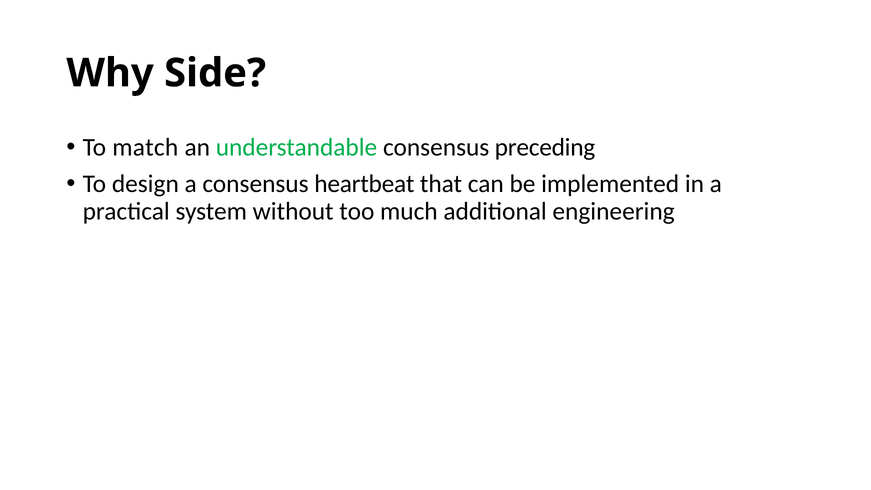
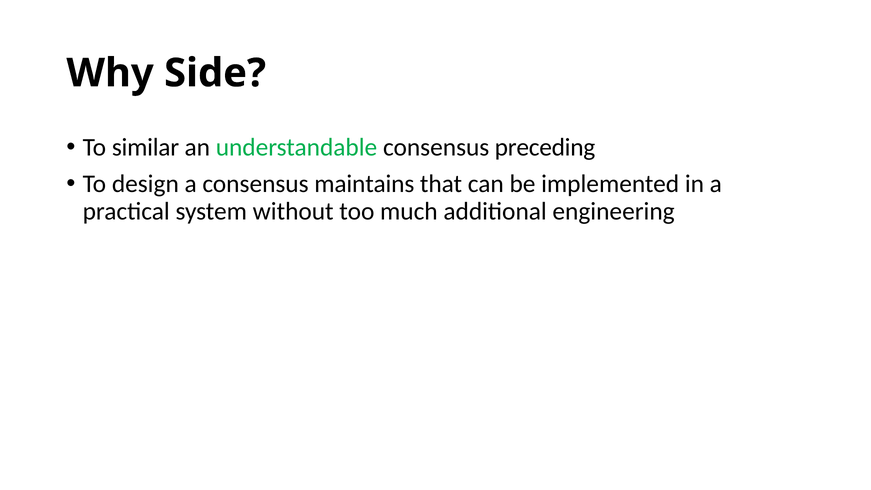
match: match -> similar
heartbeat: heartbeat -> maintains
